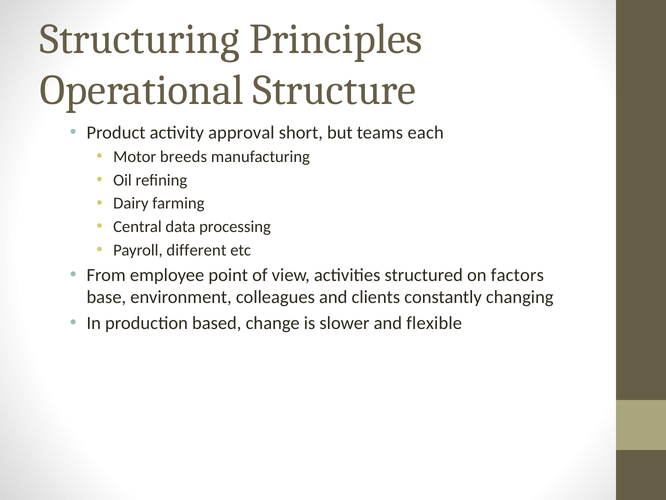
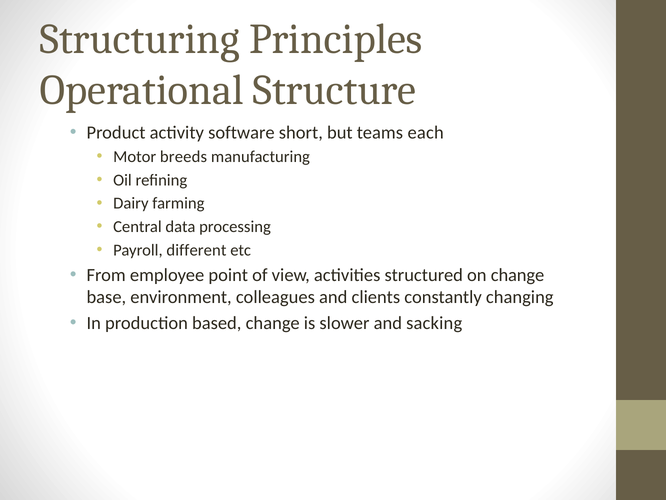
approval: approval -> software
on factors: factors -> change
flexible: flexible -> sacking
